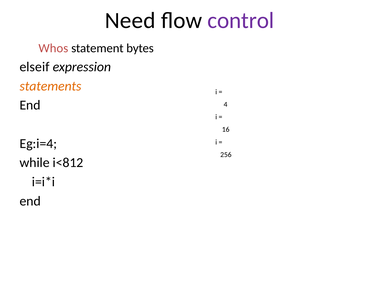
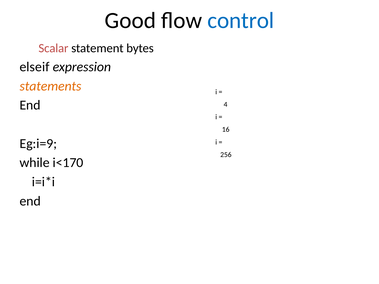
Need: Need -> Good
control colour: purple -> blue
Whos: Whos -> Scalar
Eg:i=4: Eg:i=4 -> Eg:i=9
i<812: i<812 -> i<170
